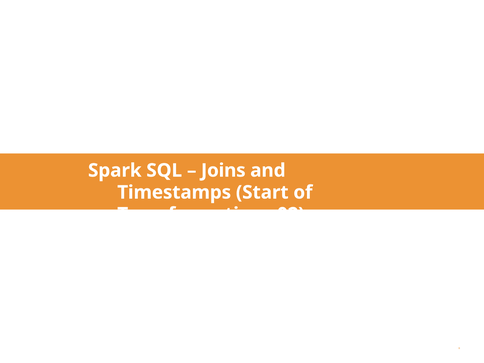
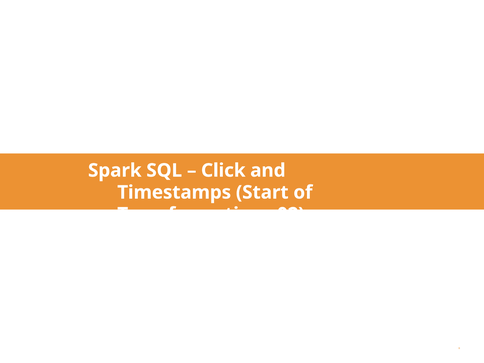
Joins: Joins -> Click
